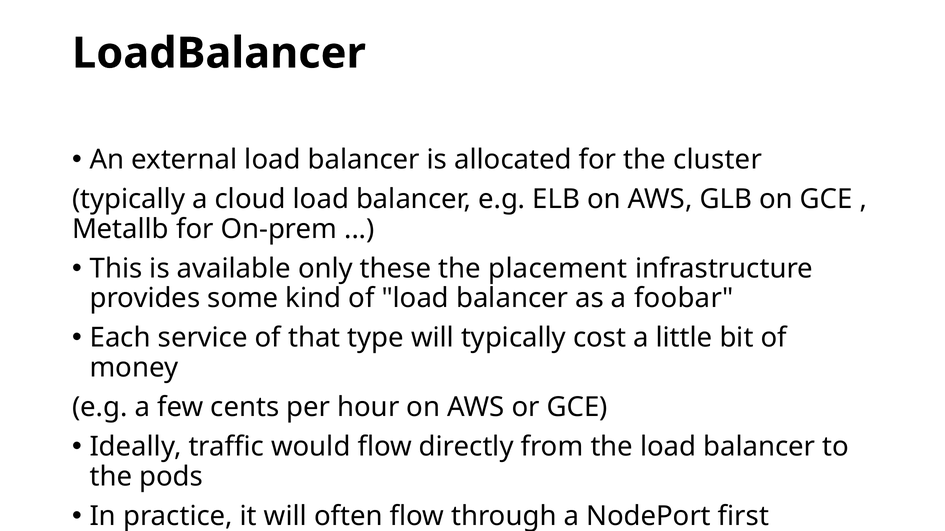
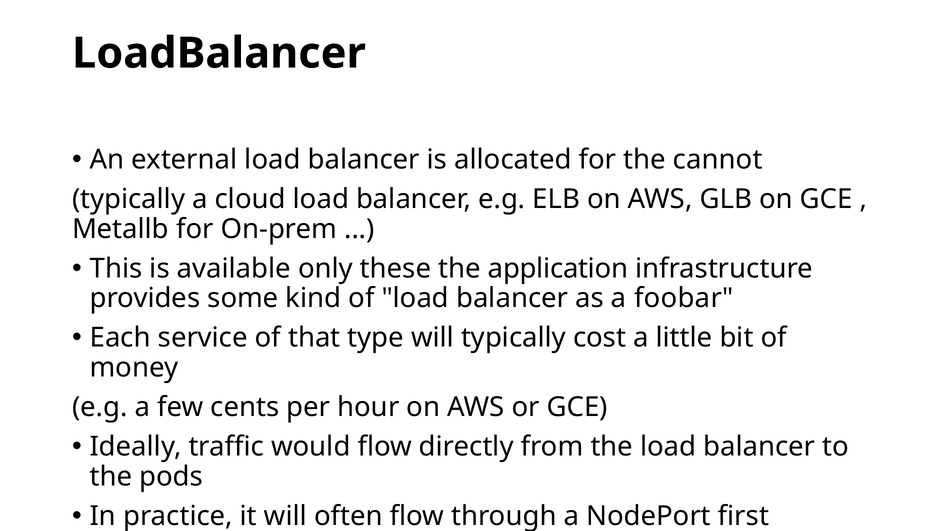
cluster: cluster -> cannot
placement: placement -> application
